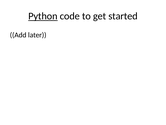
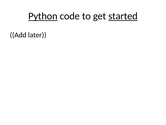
started underline: none -> present
